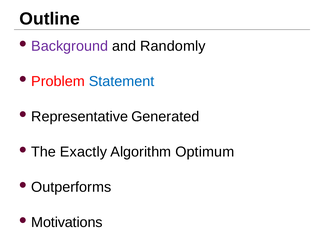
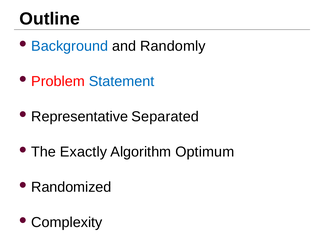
Background colour: purple -> blue
Generated: Generated -> Separated
Outperforms: Outperforms -> Randomized
Motivations: Motivations -> Complexity
